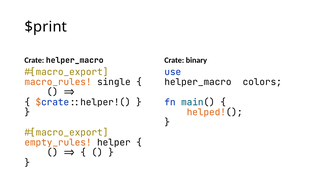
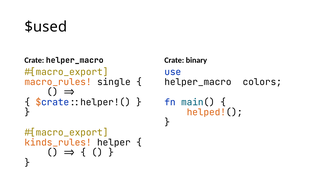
$print: $print -> $used
empty_rules: empty_rules -> kinds_rules
